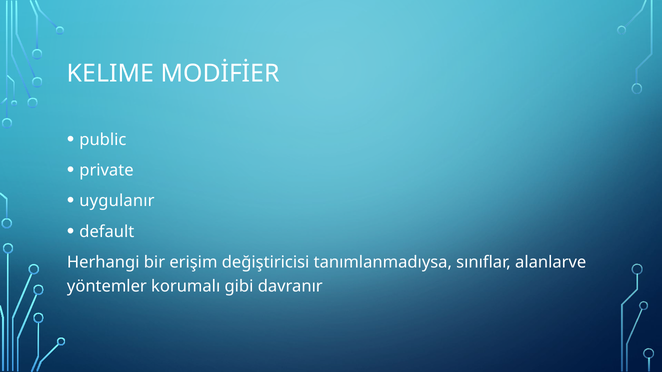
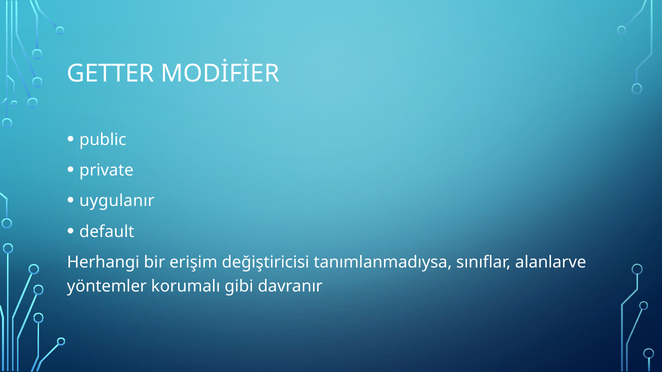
KELIME: KELIME -> GETTER
